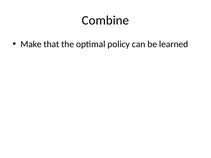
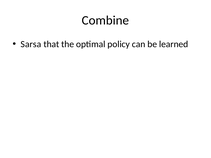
Make: Make -> Sarsa
